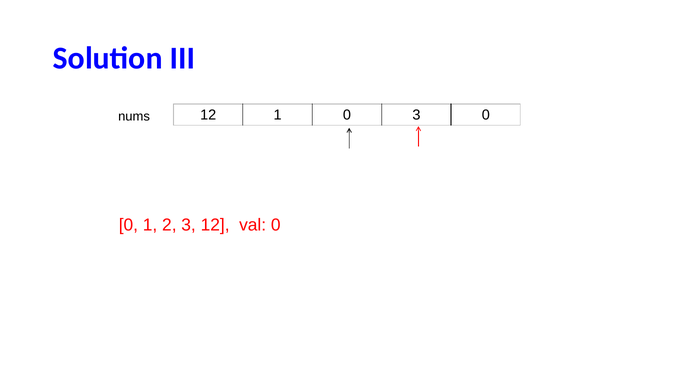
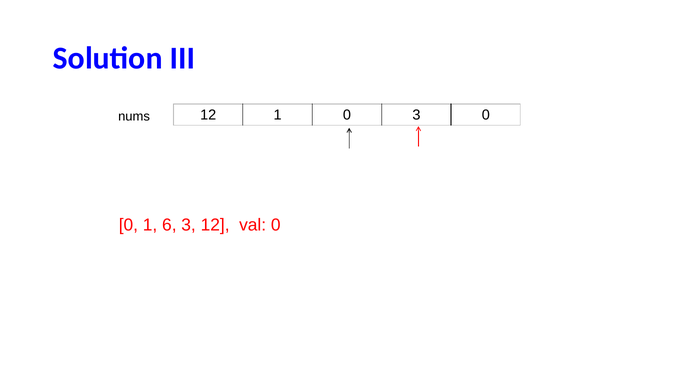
2: 2 -> 6
